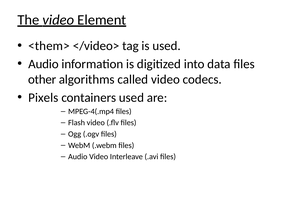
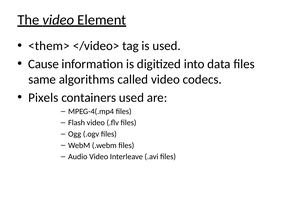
Audio at (43, 64): Audio -> Cause
other: other -> same
